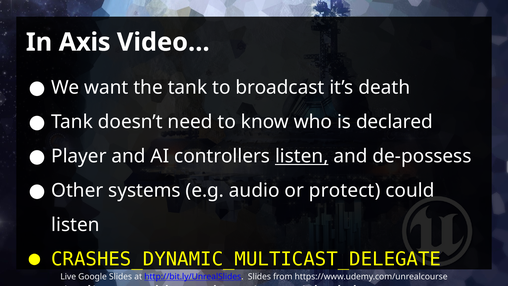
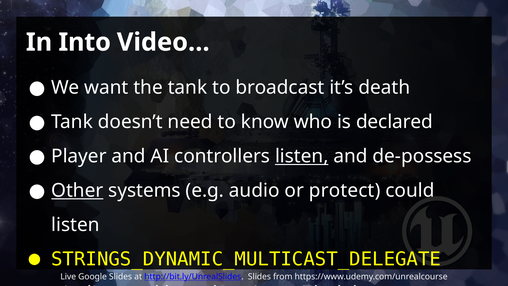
Axis: Axis -> Into
Other underline: none -> present
CRASHES_DYNAMIC_MULTICAST_DELEGATE: CRASHES_DYNAMIC_MULTICAST_DELEGATE -> STRINGS_DYNAMIC_MULTICAST_DELEGATE
